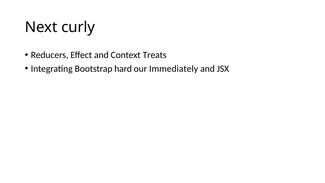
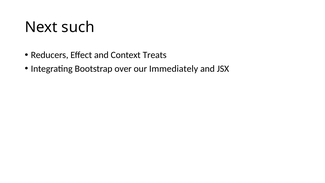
curly: curly -> such
hard: hard -> over
